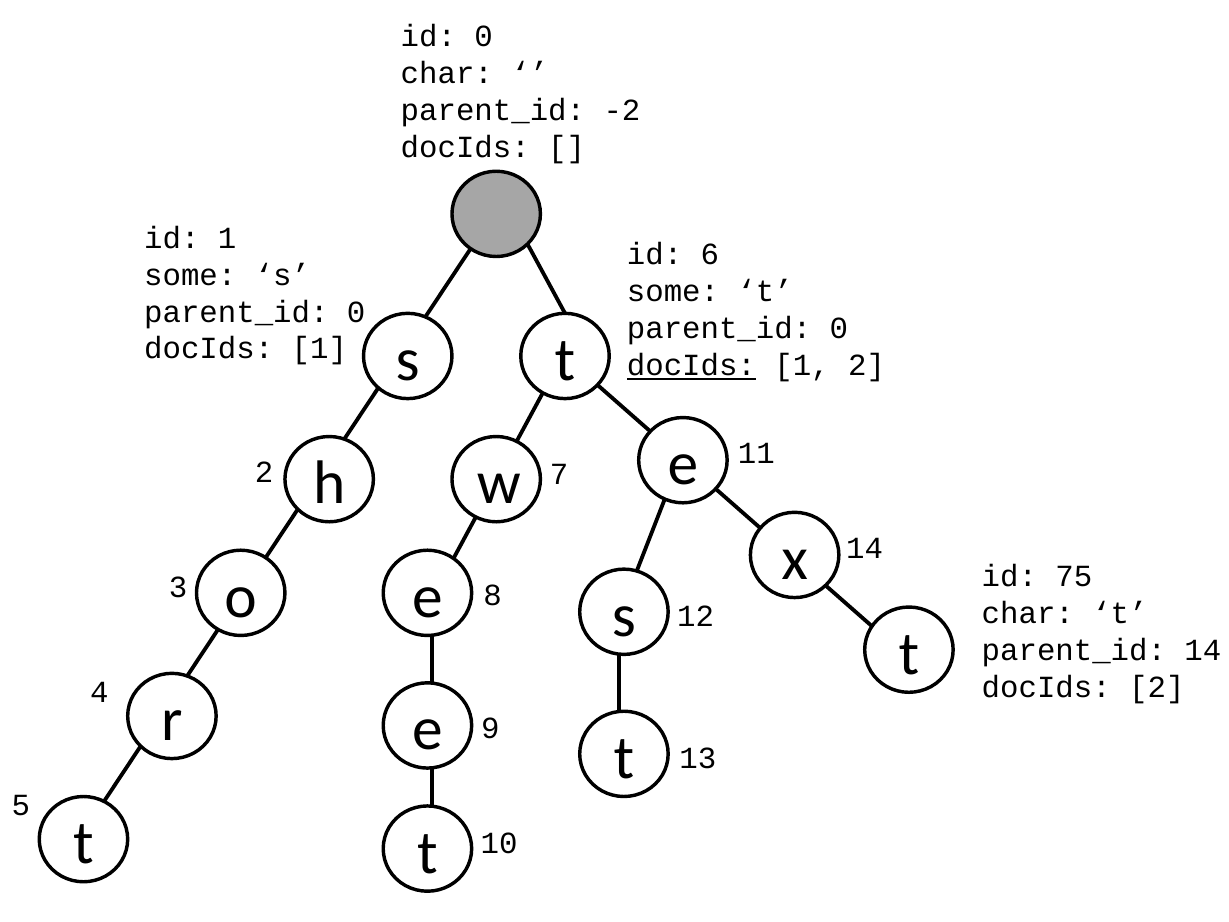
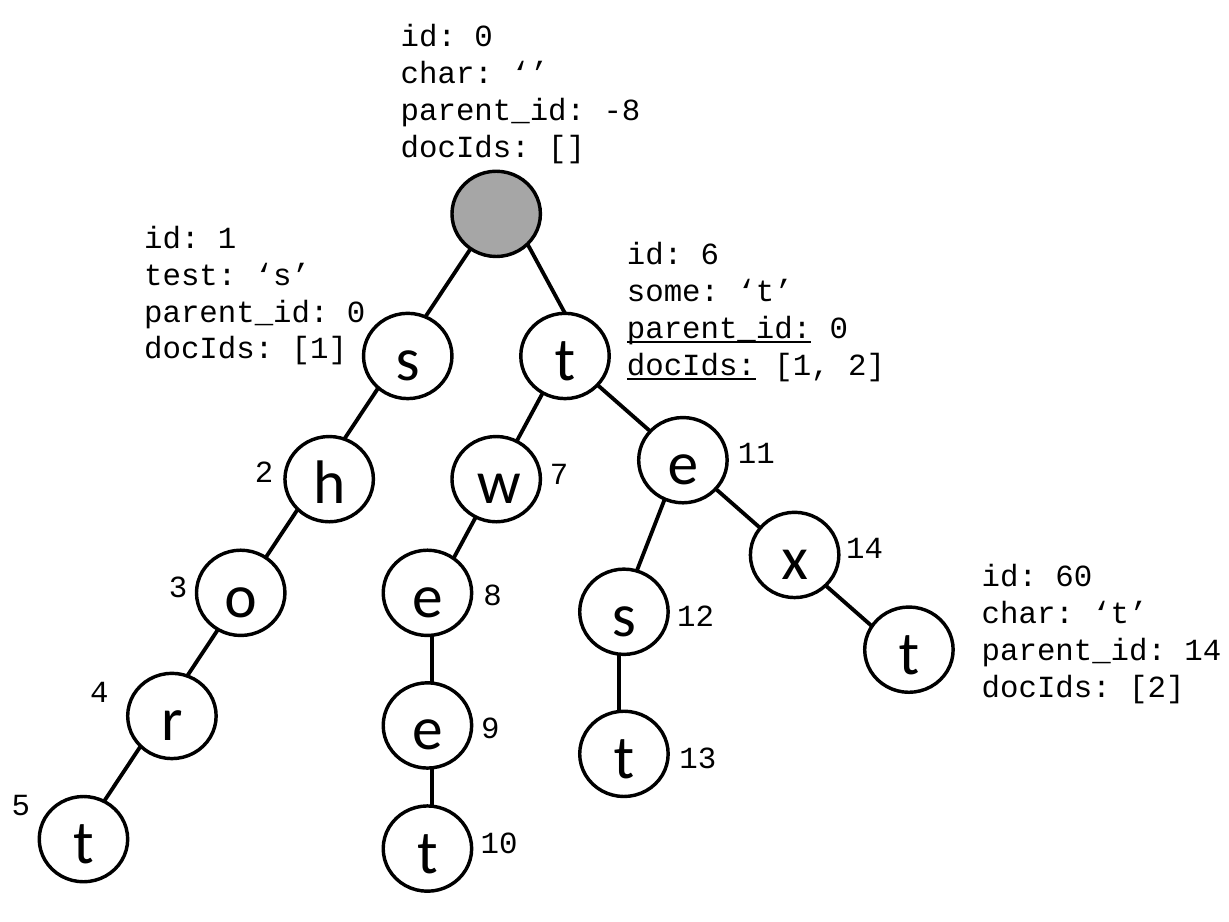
-2: -2 -> -8
some at (190, 275): some -> test
parent_id at (719, 328) underline: none -> present
75: 75 -> 60
